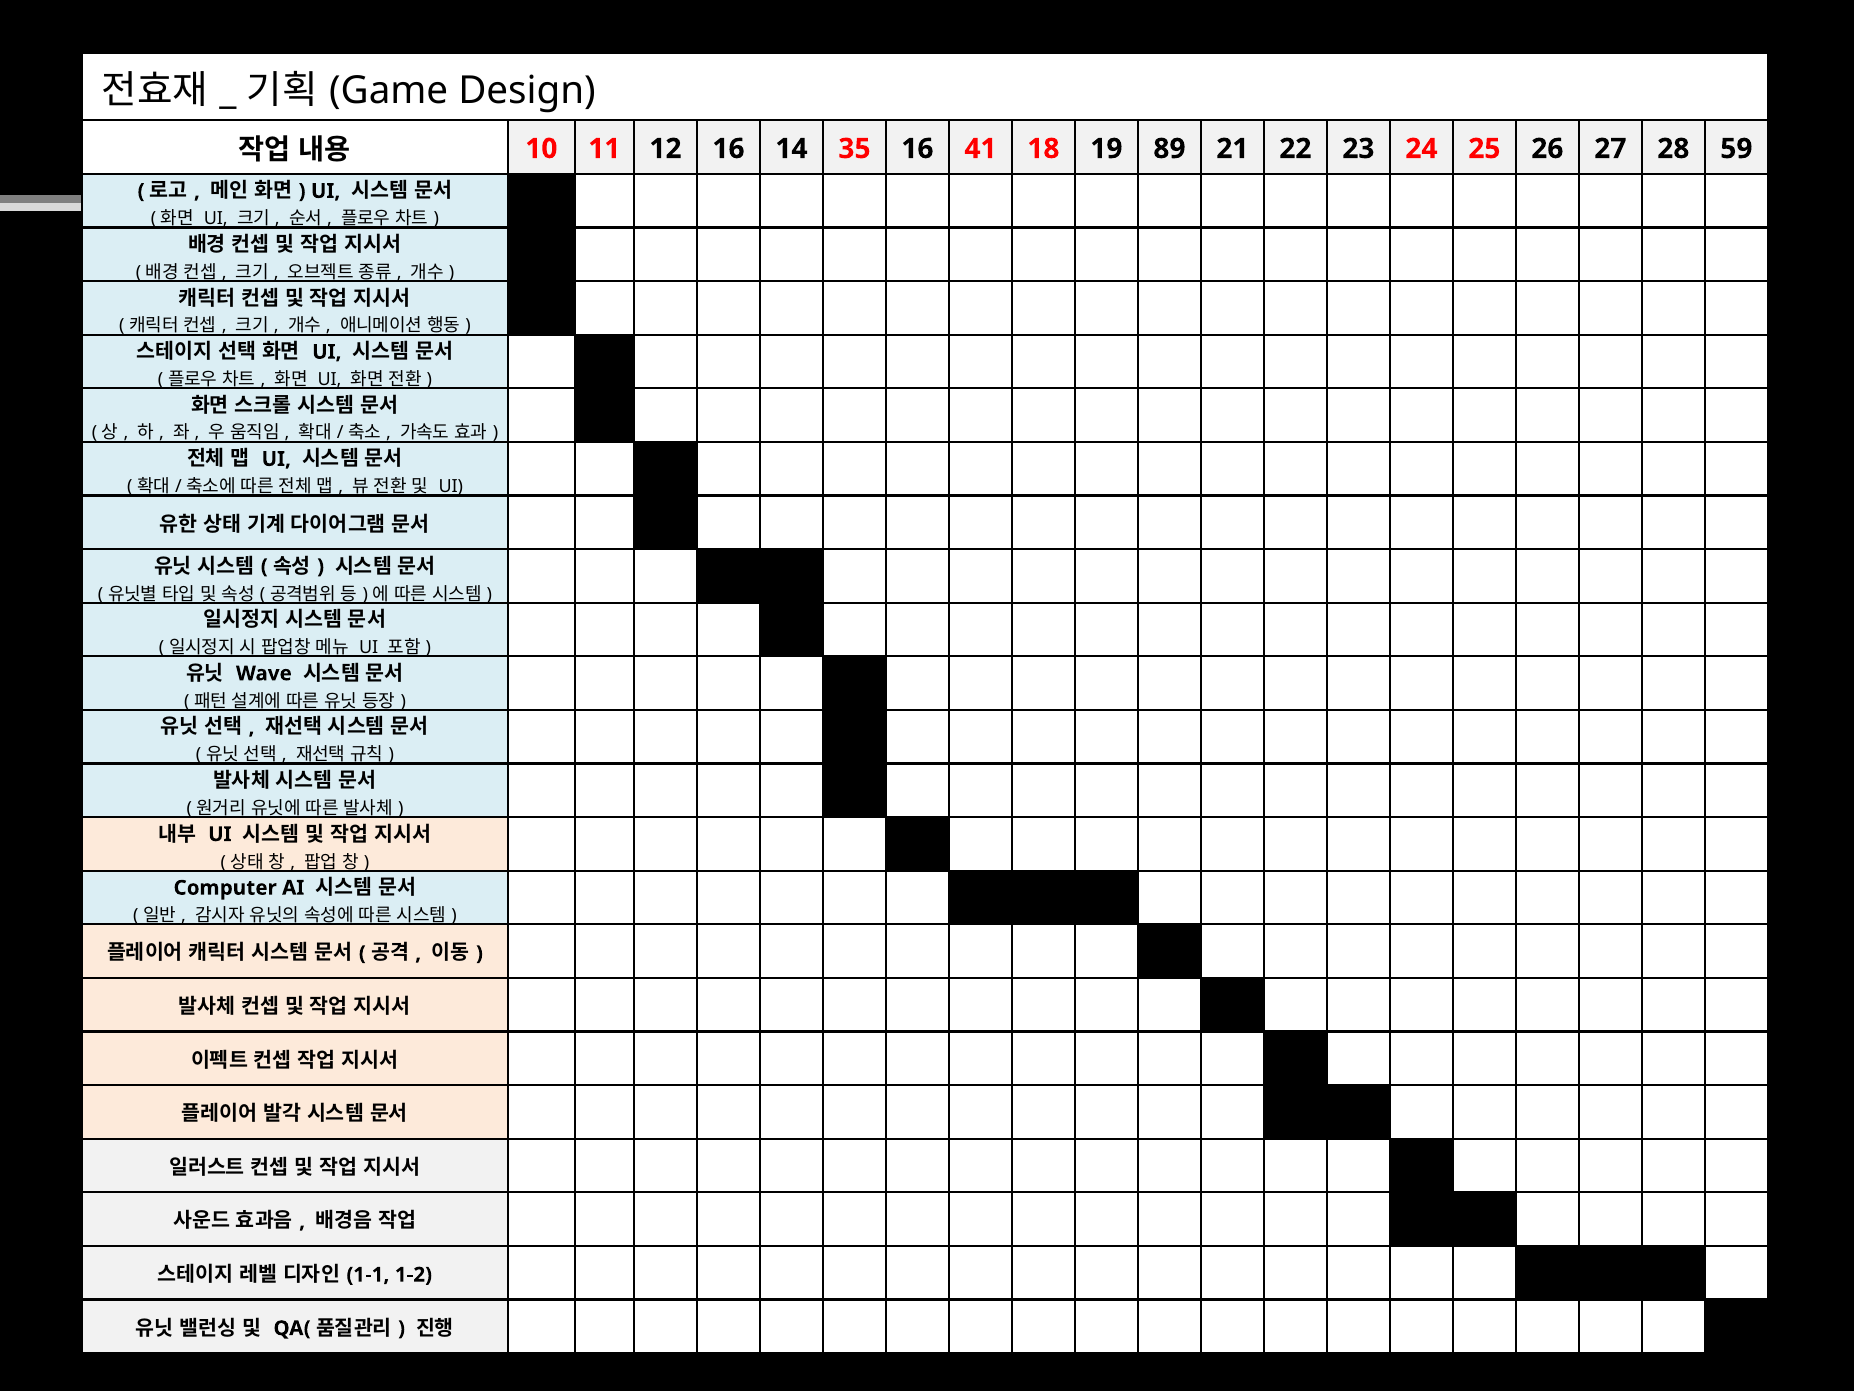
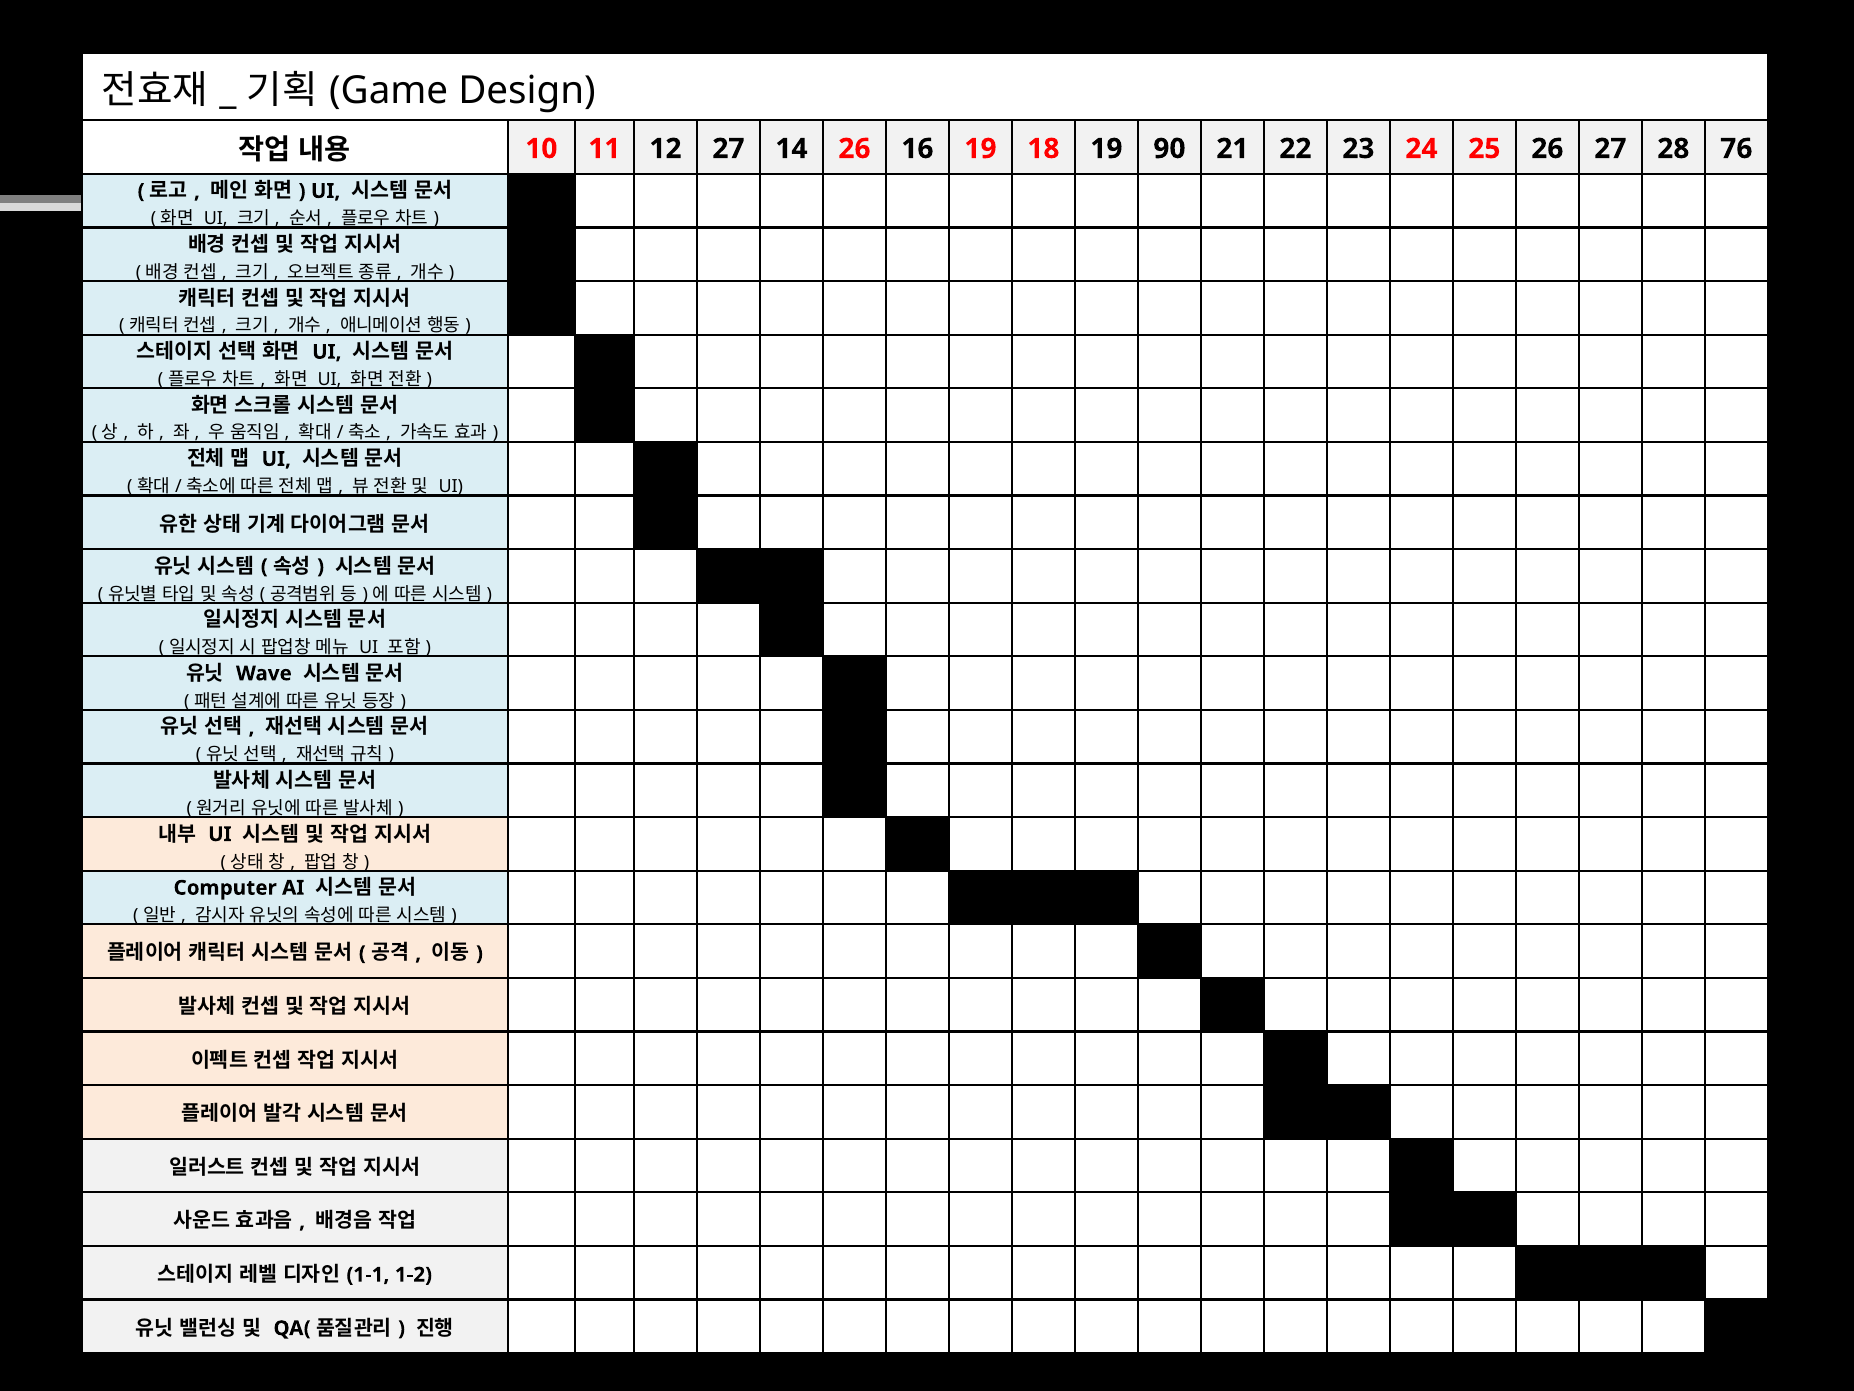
12 16: 16 -> 27
14 35: 35 -> 26
16 41: 41 -> 19
89: 89 -> 90
59: 59 -> 76
